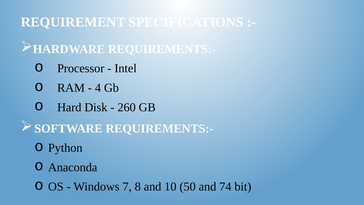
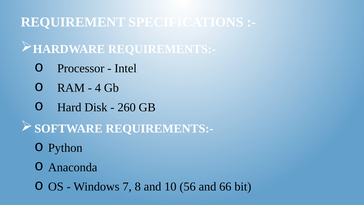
50: 50 -> 56
74: 74 -> 66
